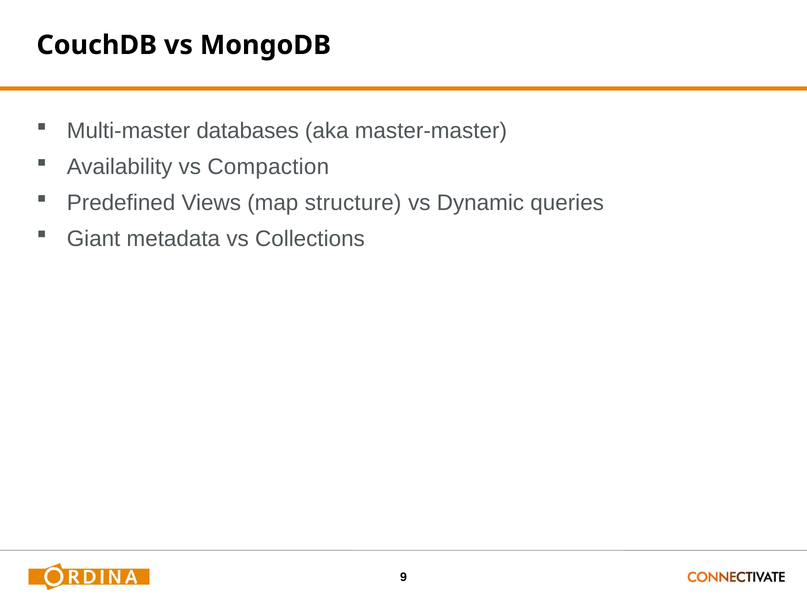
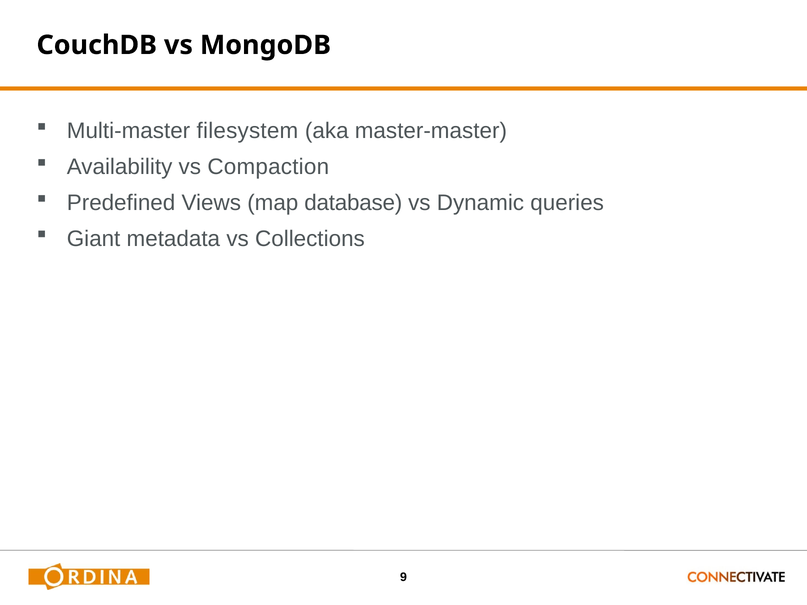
databases: databases -> filesystem
structure: structure -> database
